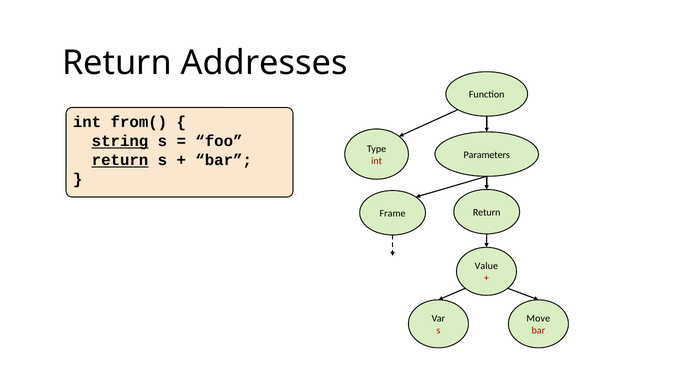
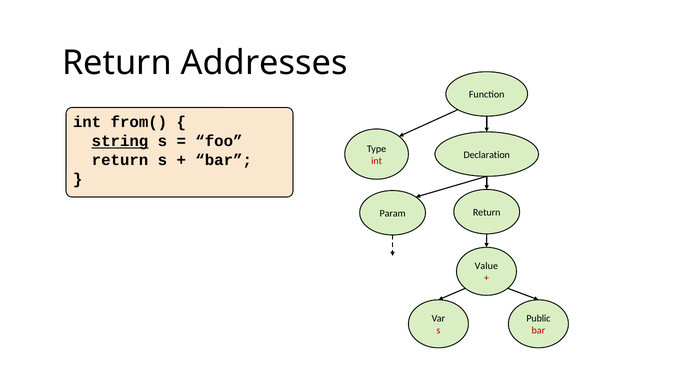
Parameters: Parameters -> Declaration
return at (120, 160) underline: present -> none
Frame: Frame -> Param
Move: Move -> Public
